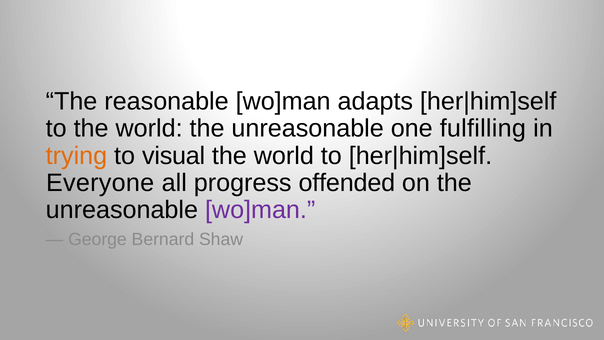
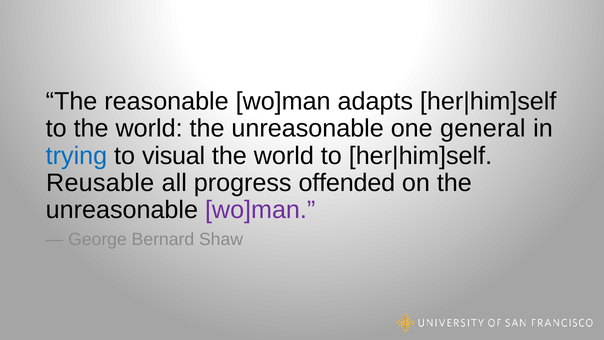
fulfilling: fulfilling -> general
trying colour: orange -> blue
Everyone: Everyone -> Reusable
